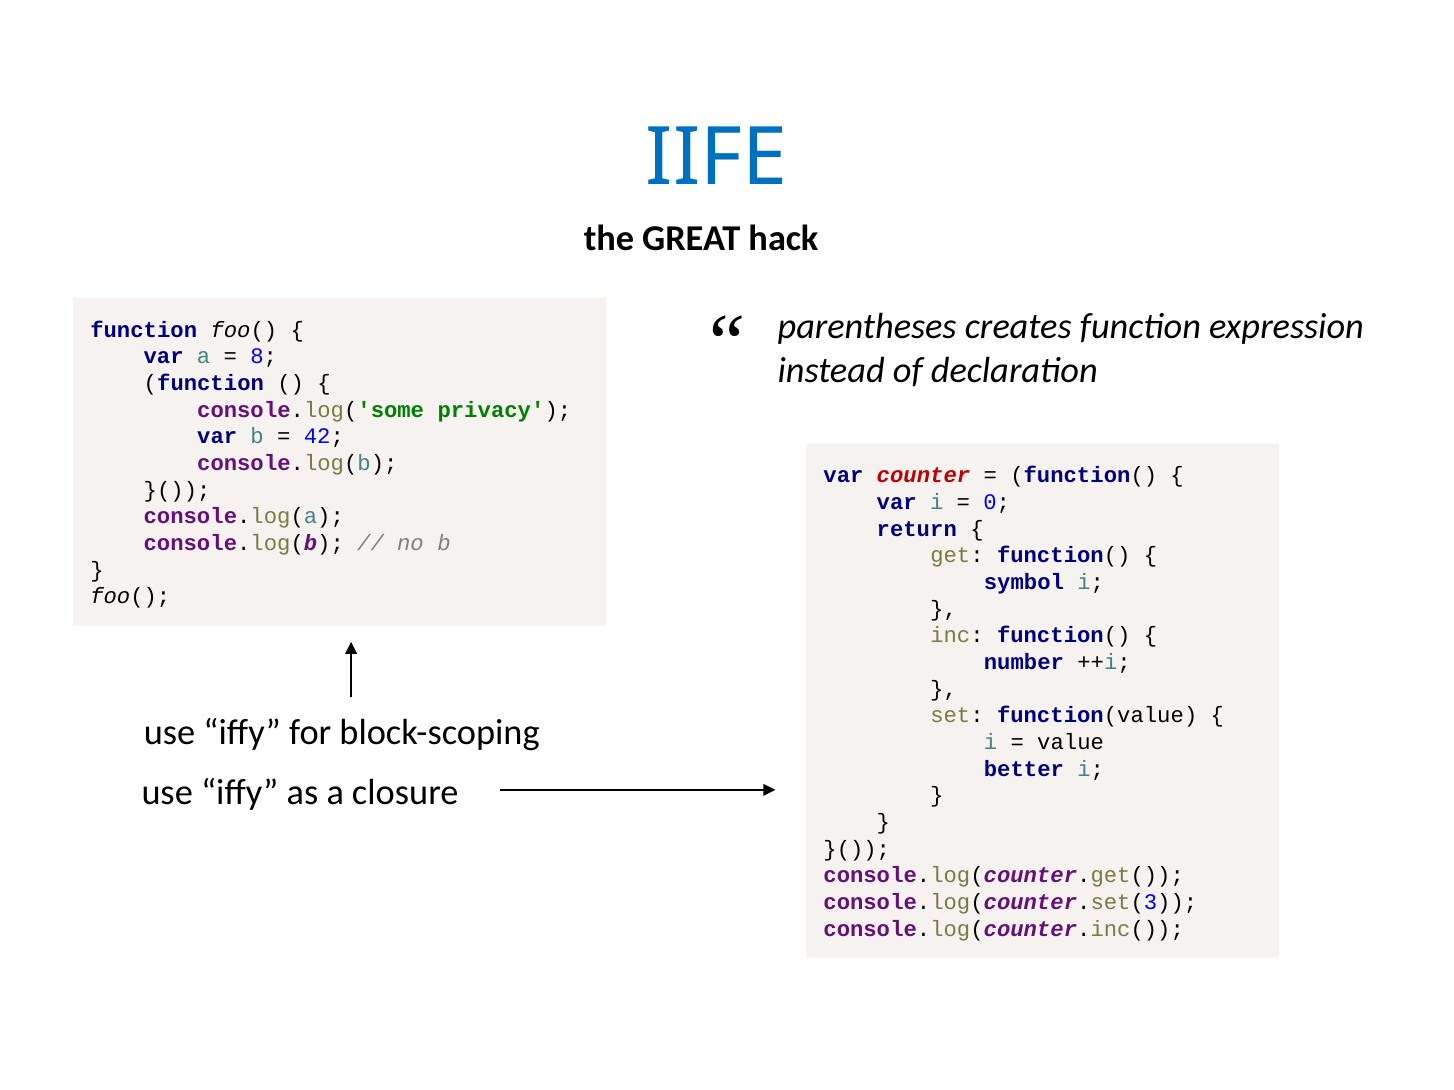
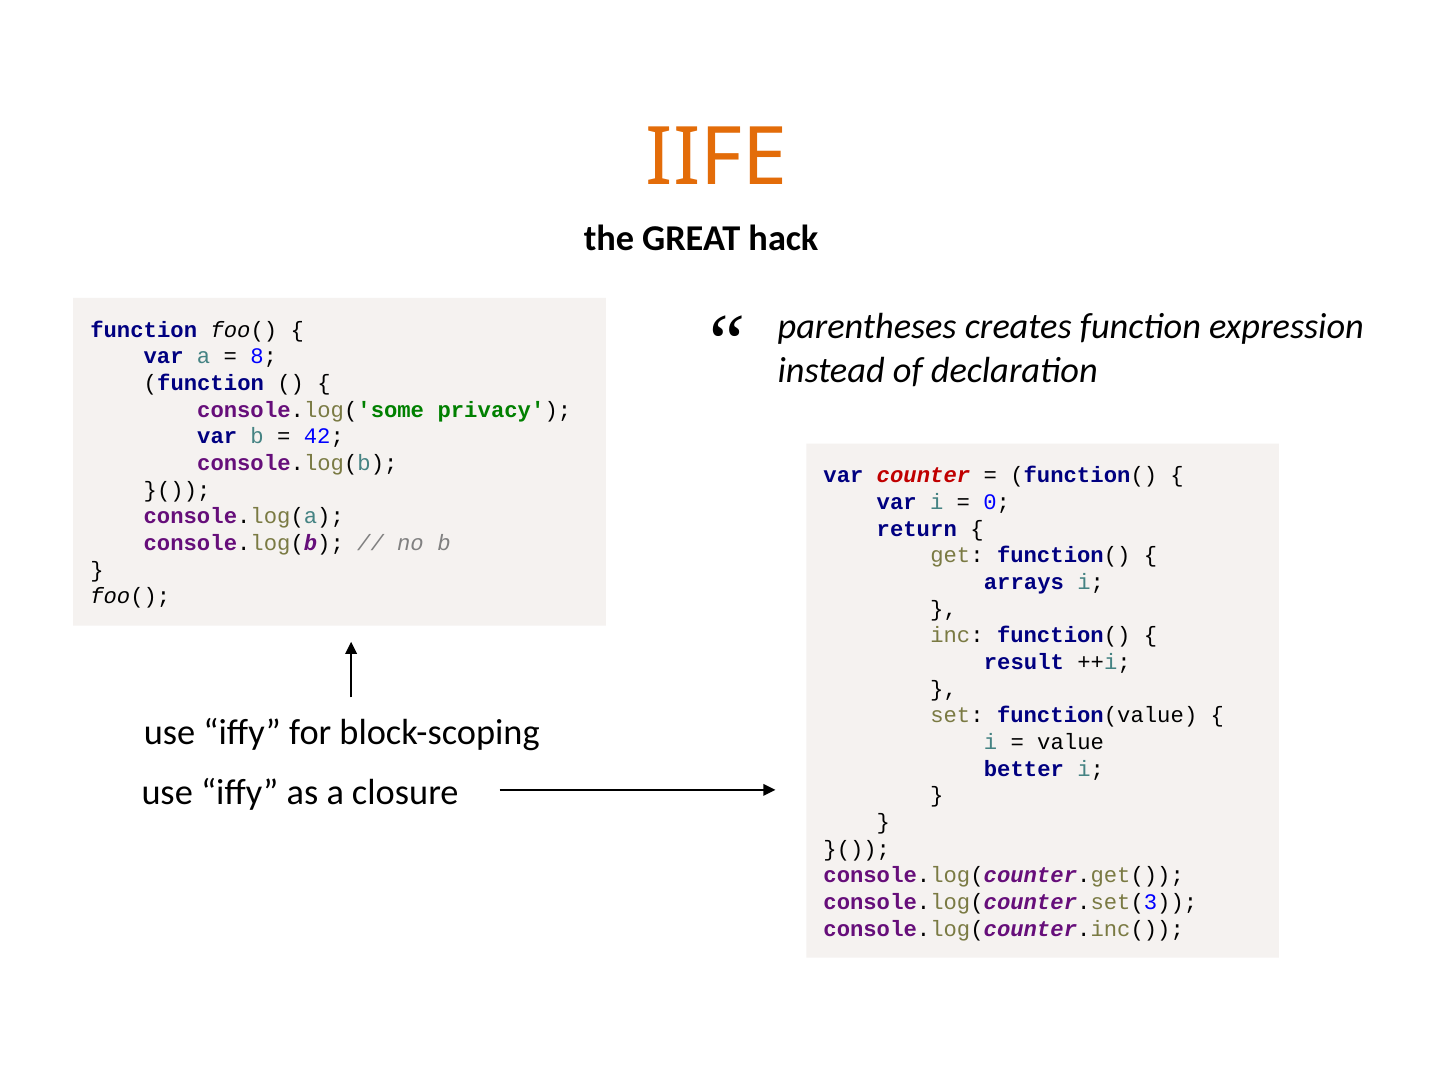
IIFE colour: blue -> orange
symbol: symbol -> arrays
number: number -> result
